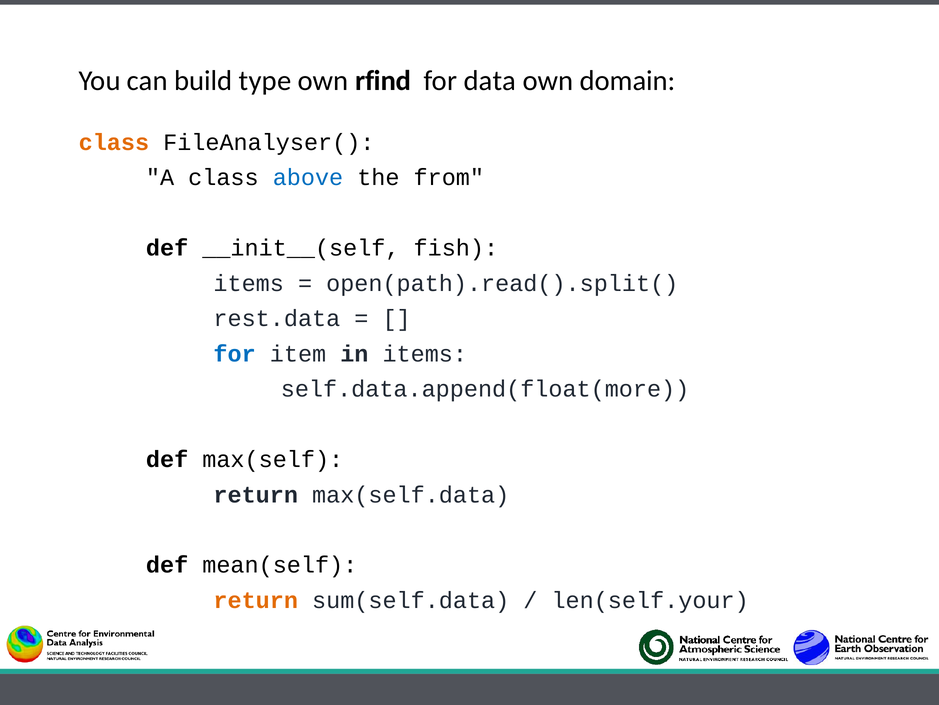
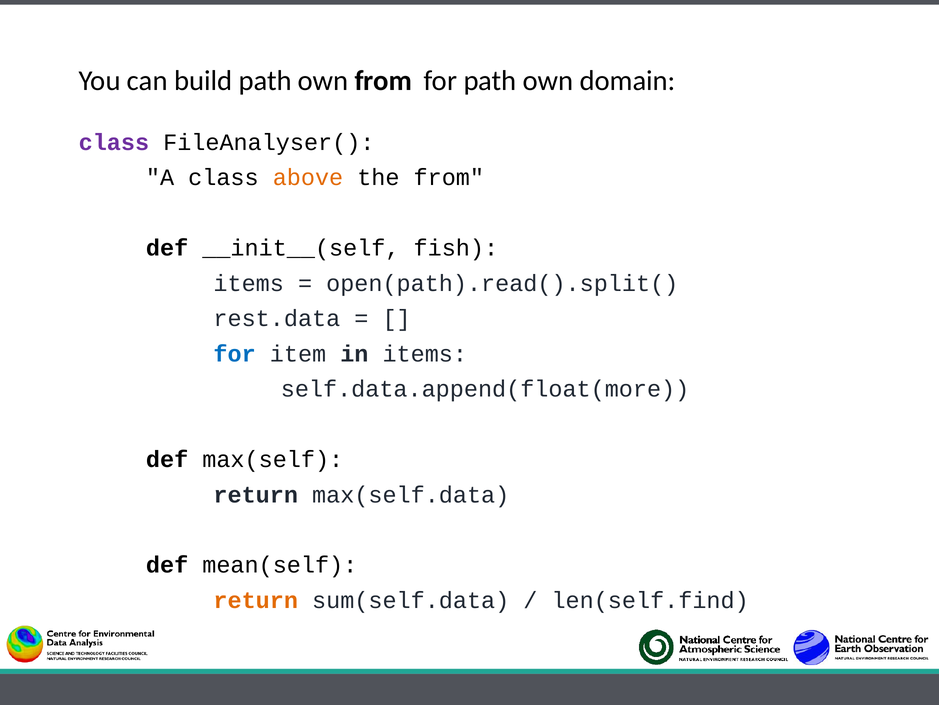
build type: type -> path
own rfind: rfind -> from
for data: data -> path
class at (114, 142) colour: orange -> purple
above colour: blue -> orange
len(self.your: len(self.your -> len(self.find
